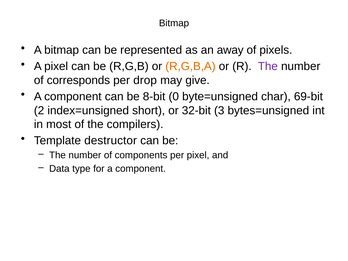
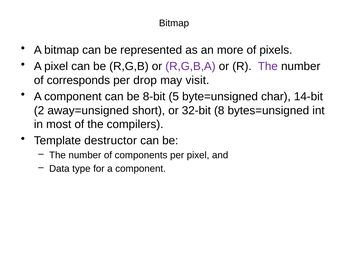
away: away -> more
R,G,B,A colour: orange -> purple
give: give -> visit
0: 0 -> 5
69-bit: 69-bit -> 14-bit
index=unsigned: index=unsigned -> away=unsigned
3: 3 -> 8
